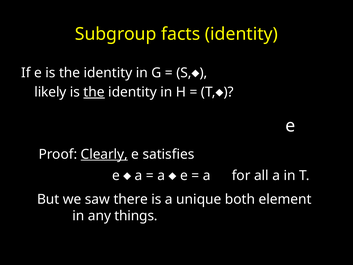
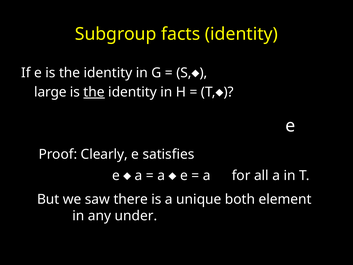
likely: likely -> large
Clearly underline: present -> none
things: things -> under
